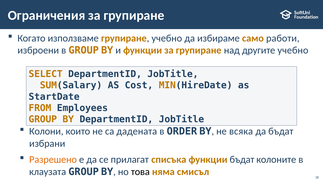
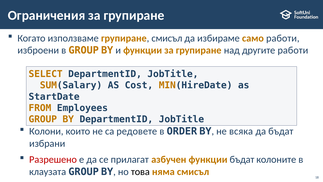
групиране учебно: учебно -> смисъл
другите учебно: учебно -> работи
дадената: дадената -> редовете
Разрешено colour: orange -> red
списъка: списъка -> азбучен
